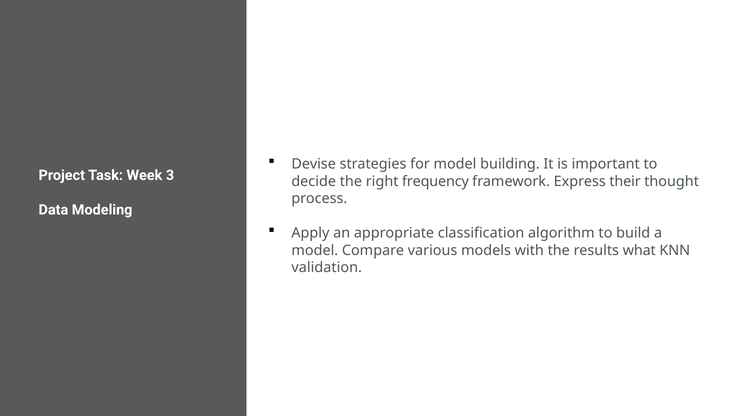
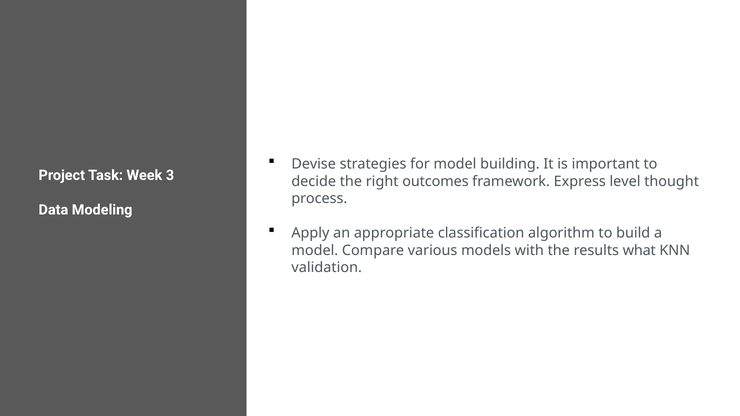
frequency: frequency -> outcomes
their: their -> level
